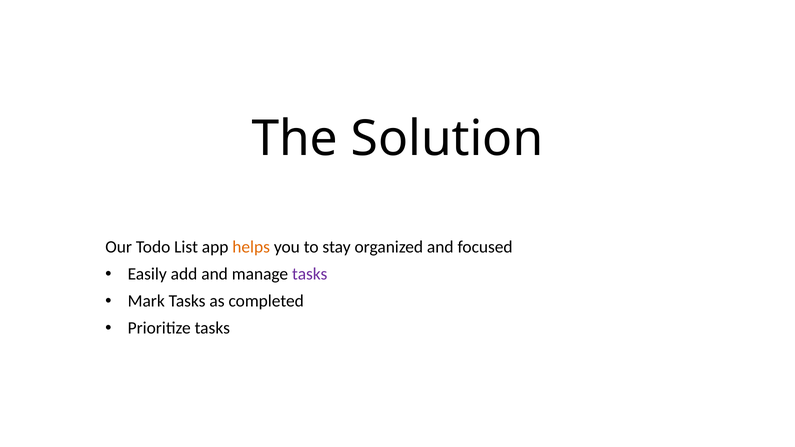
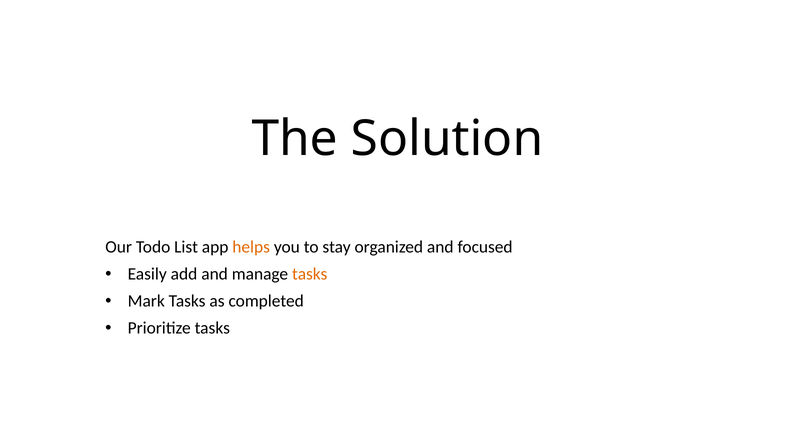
tasks at (310, 274) colour: purple -> orange
